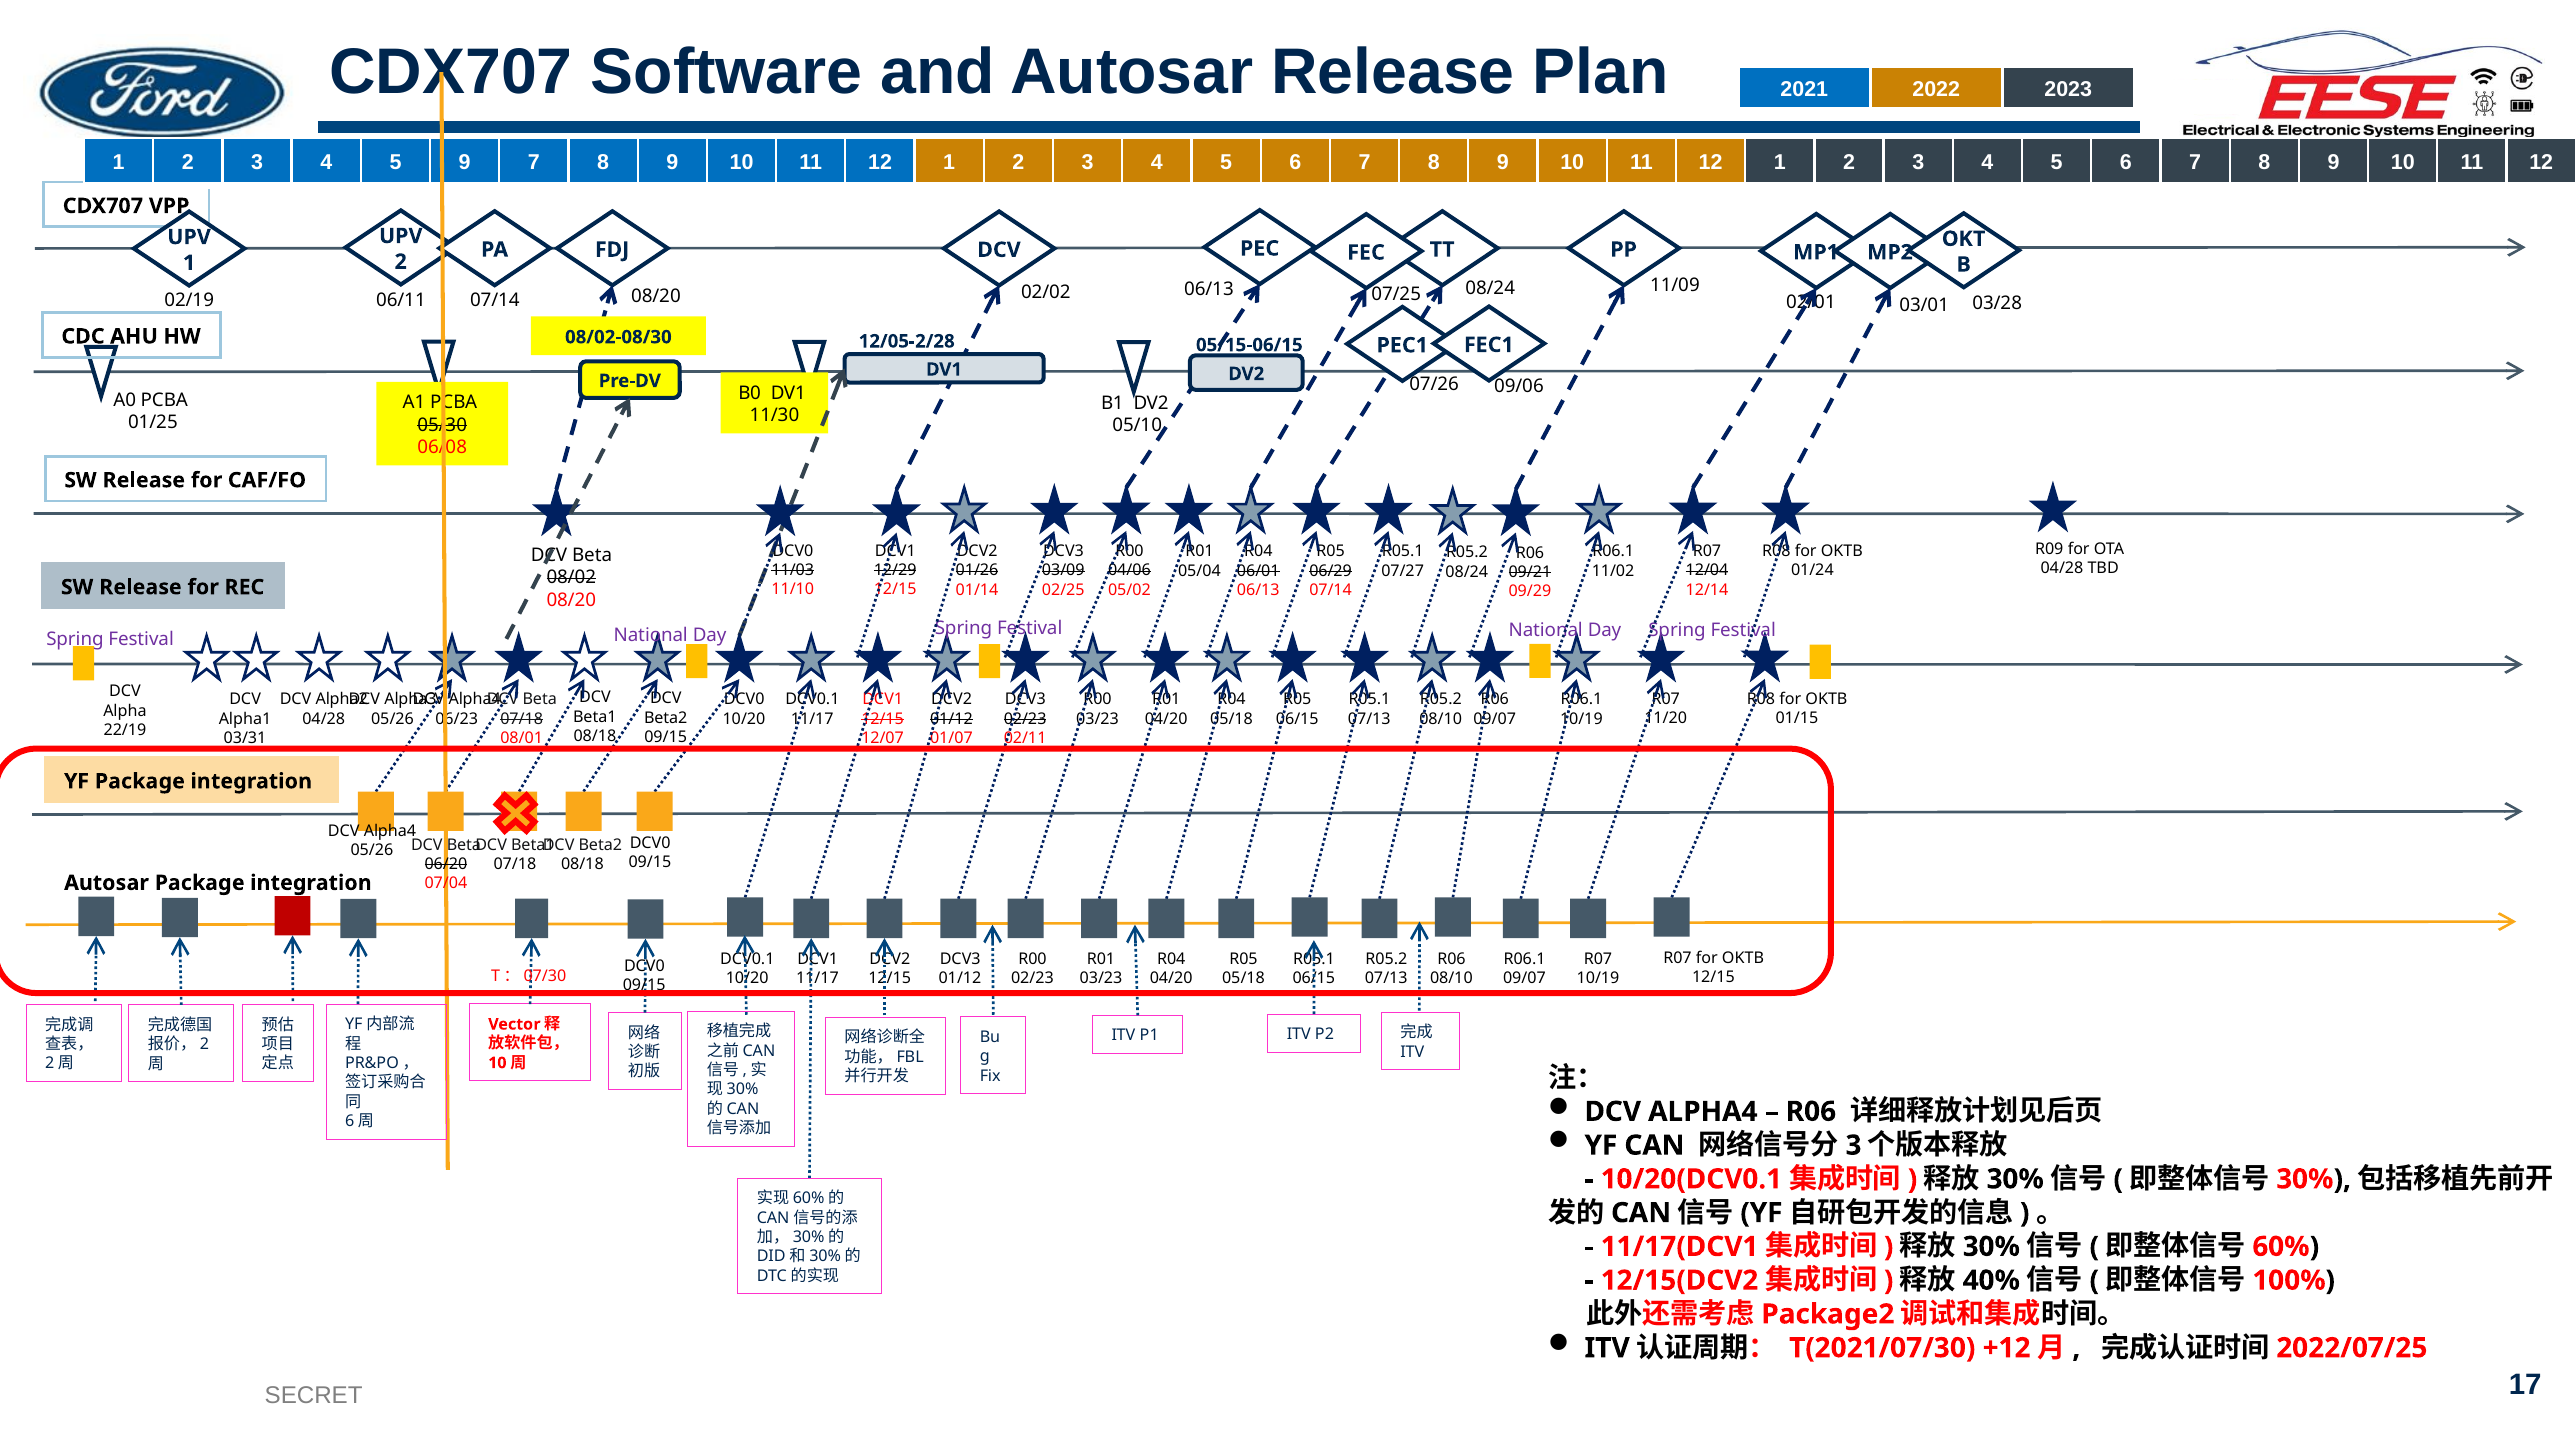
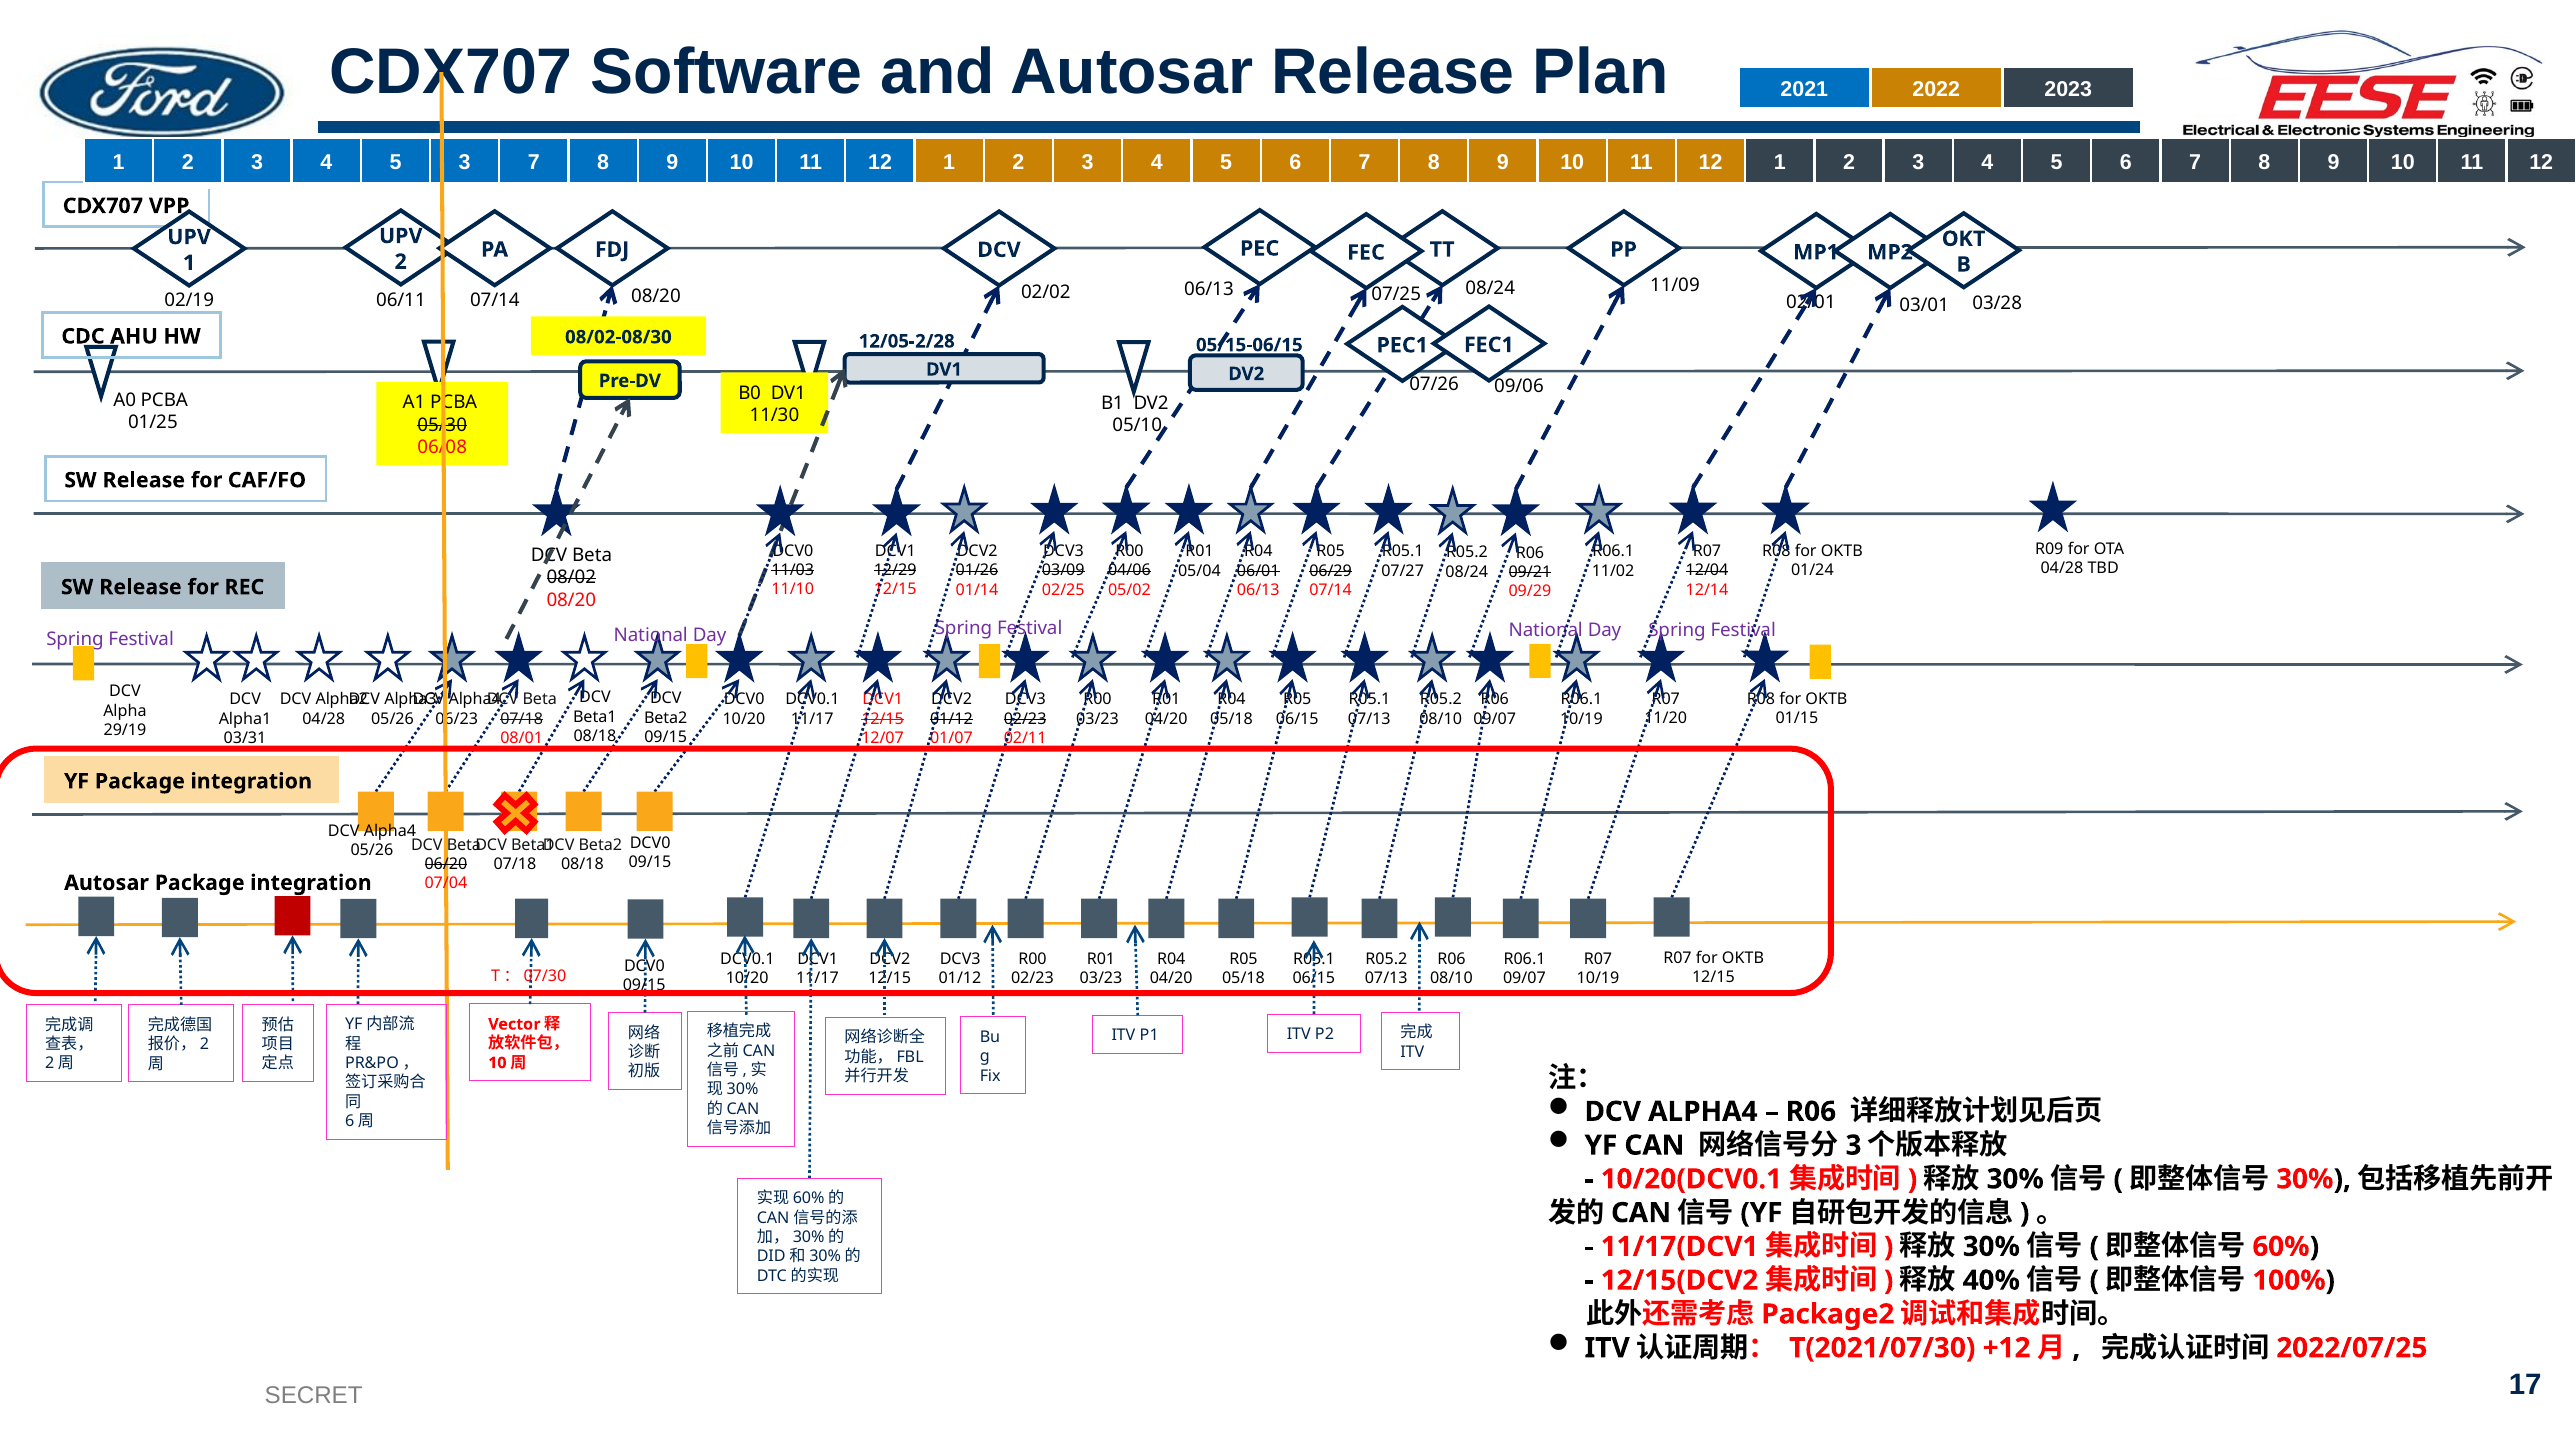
5 9: 9 -> 3
22/19: 22/19 -> 29/19
